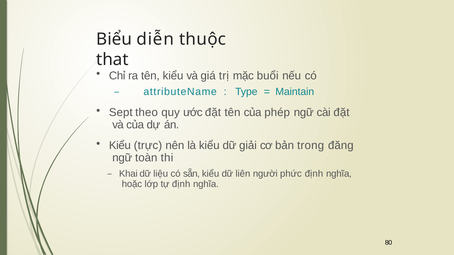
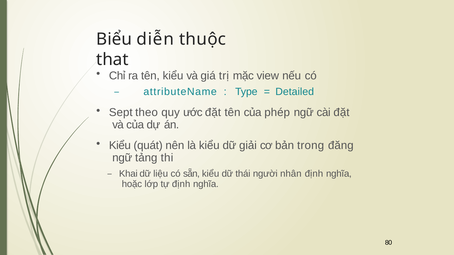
buổi: buổi -> view
Maintain: Maintain -> Detailed
trực: trực -> quát
toàn: toàn -> tảng
liên: liên -> thái
phức: phức -> nhân
